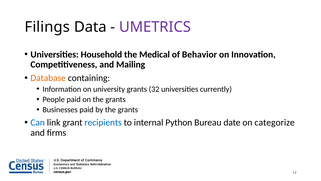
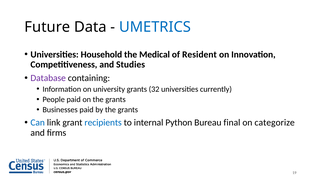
Filings: Filings -> Future
UMETRICS colour: purple -> blue
Behavior: Behavior -> Resident
Mailing: Mailing -> Studies
Database colour: orange -> purple
date: date -> final
